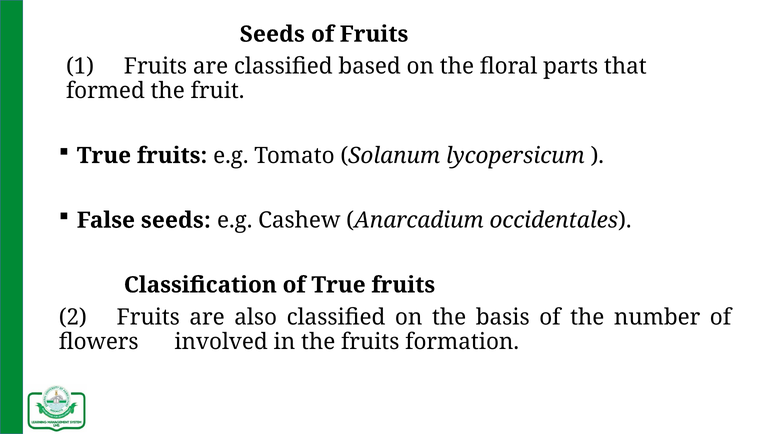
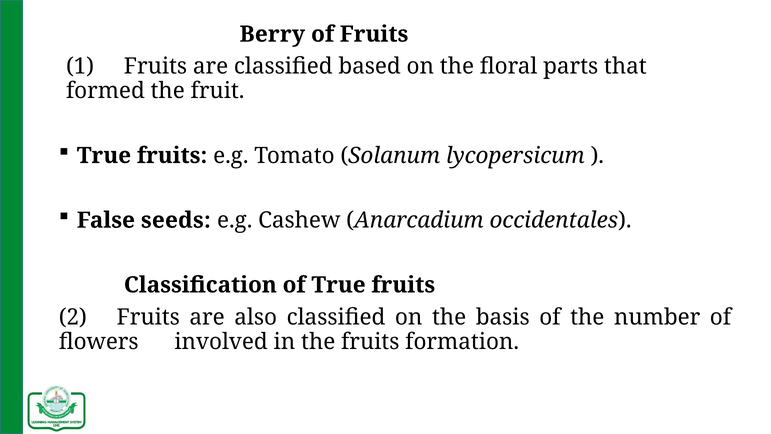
Seeds at (272, 34): Seeds -> Berry
